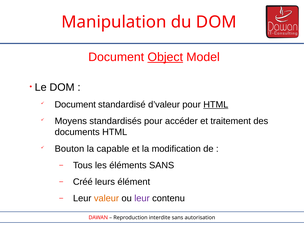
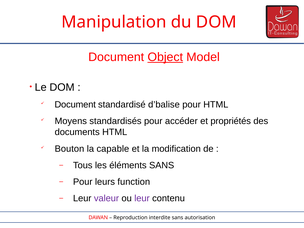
d’valeur: d’valeur -> d’balise
HTML at (216, 105) underline: present -> none
traitement: traitement -> propriétés
Créé at (83, 182): Créé -> Pour
élément: élément -> function
valeur colour: orange -> purple
